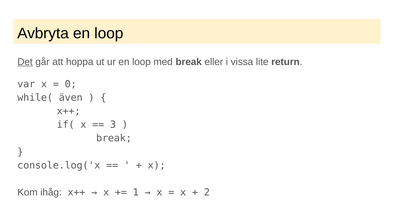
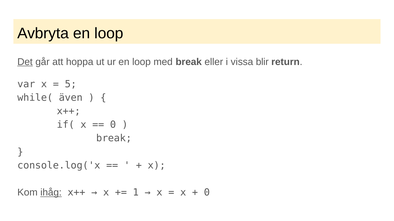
lite: lite -> blir
0: 0 -> 5
3 at (113, 125): 3 -> 0
ihåg underline: none -> present
2 at (207, 193): 2 -> 0
